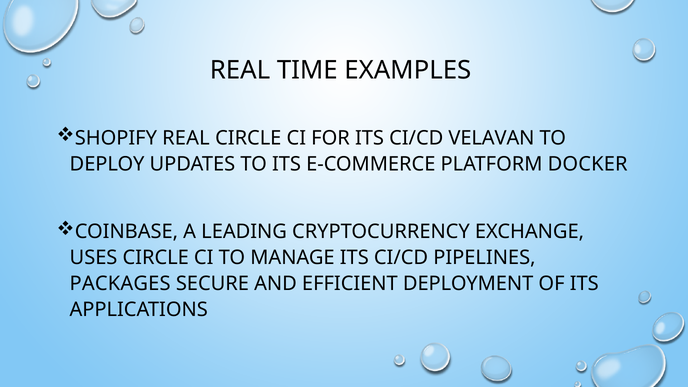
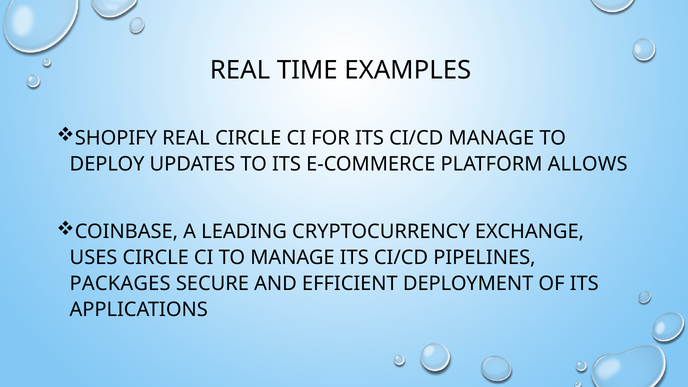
CI/CD VELAVAN: VELAVAN -> MANAGE
DOCKER: DOCKER -> ALLOWS
